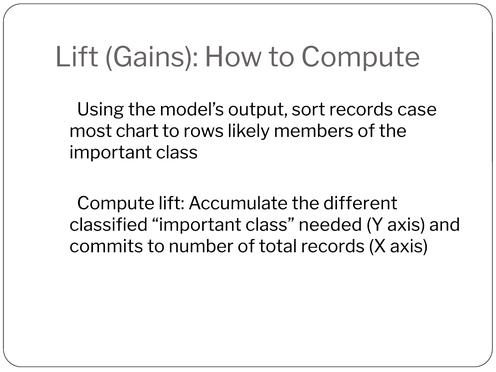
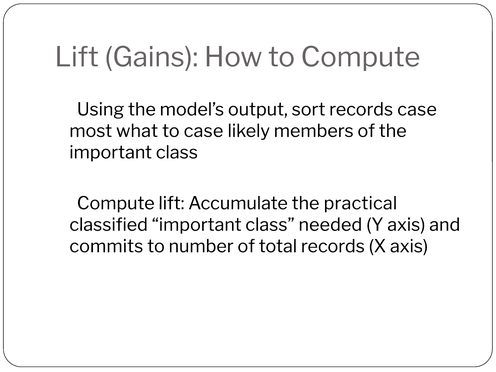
chart: chart -> what
to rows: rows -> case
different: different -> practical
